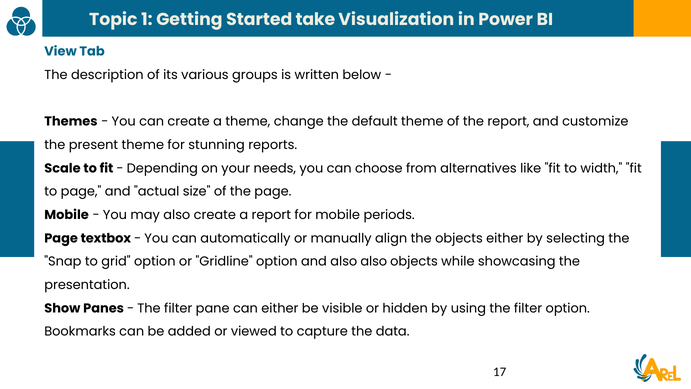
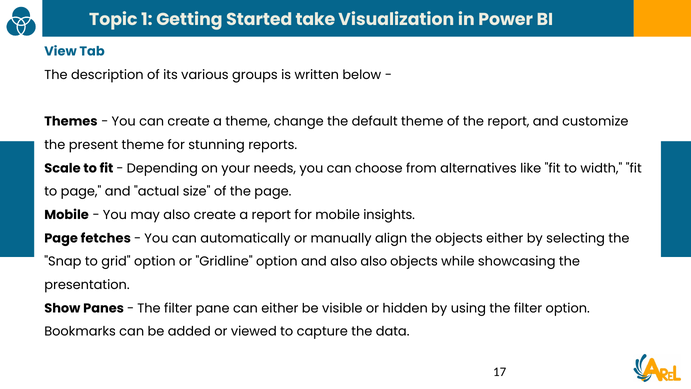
periods: periods -> insights
textbox: textbox -> fetches
